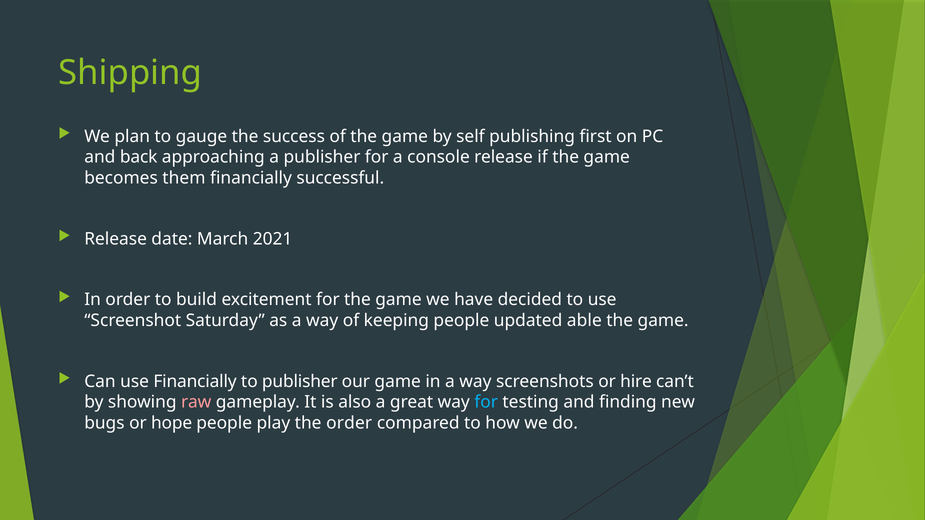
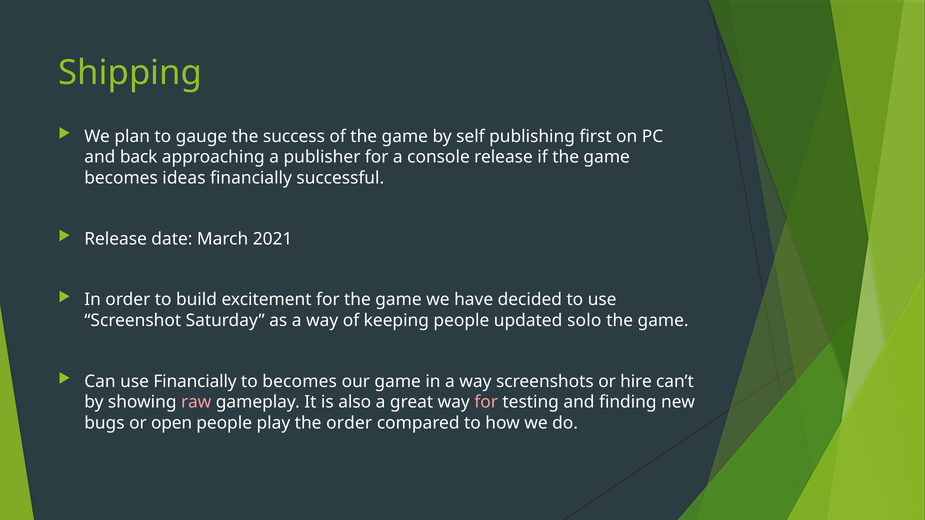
them: them -> ideas
able: able -> solo
to publisher: publisher -> becomes
for at (486, 402) colour: light blue -> pink
hope: hope -> open
